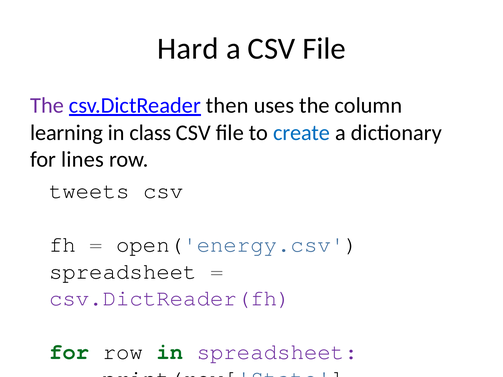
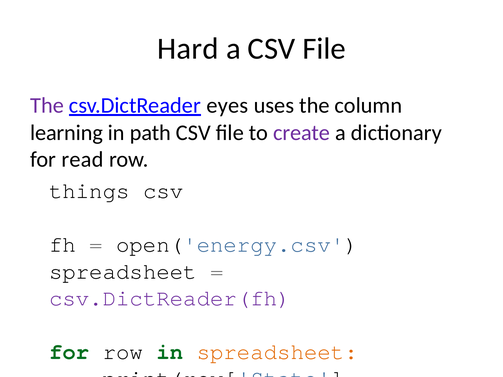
then: then -> eyes
class: class -> path
create colour: blue -> purple
lines: lines -> read
tweets: tweets -> things
spreadsheet at (277, 352) colour: purple -> orange
